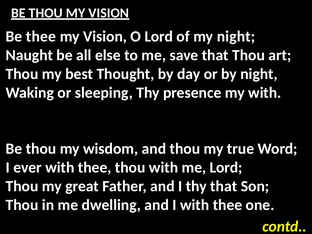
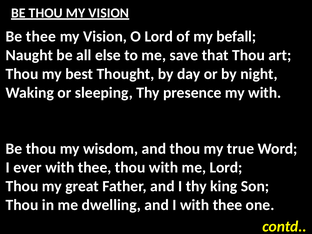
my night: night -> befall
thy that: that -> king
